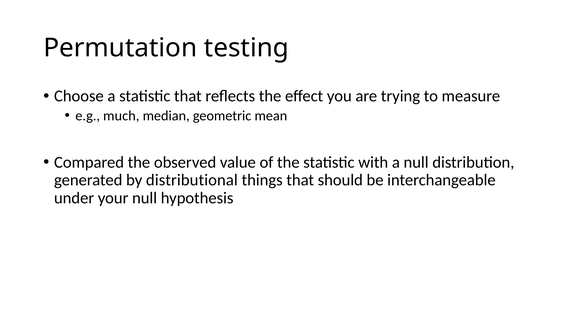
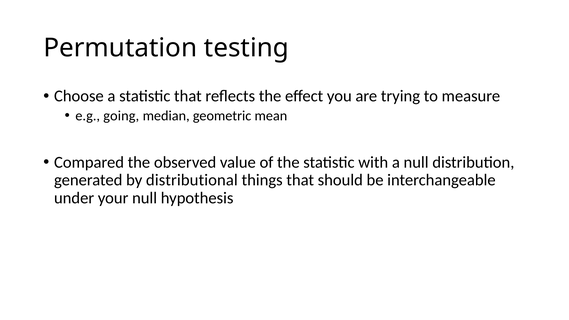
much: much -> going
